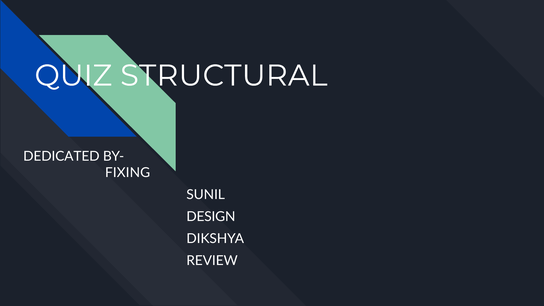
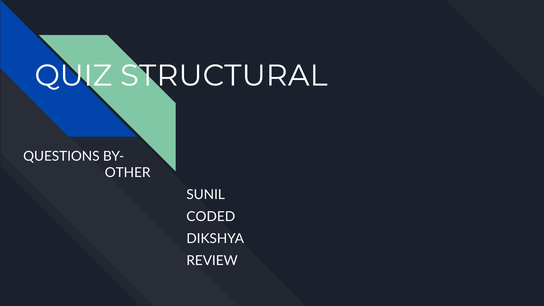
DEDICATED: DEDICATED -> QUESTIONS
FIXING: FIXING -> OTHER
DESIGN: DESIGN -> CODED
